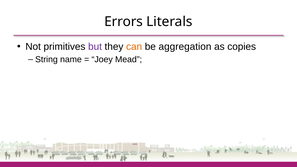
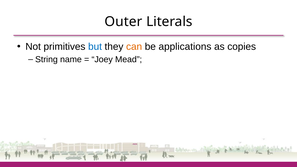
Errors: Errors -> Outer
but colour: purple -> blue
aggregation: aggregation -> applications
